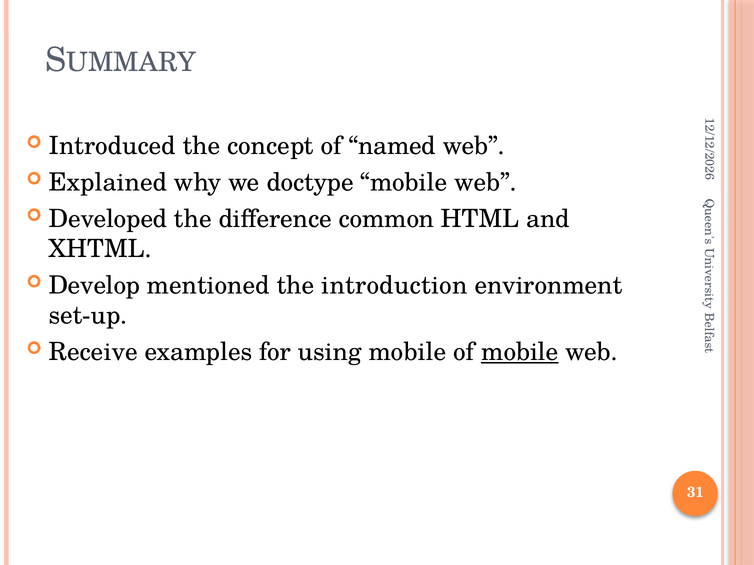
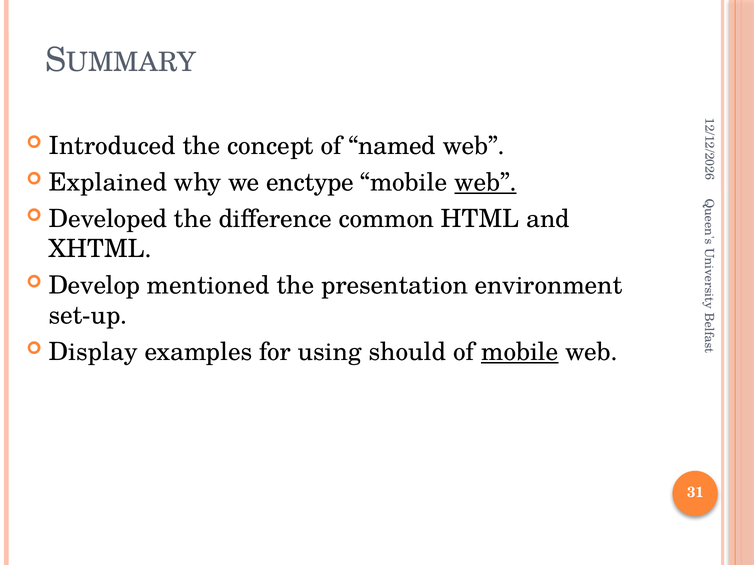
doctype: doctype -> enctype
web at (485, 183) underline: none -> present
introduction: introduction -> presentation
Receive: Receive -> Display
using mobile: mobile -> should
